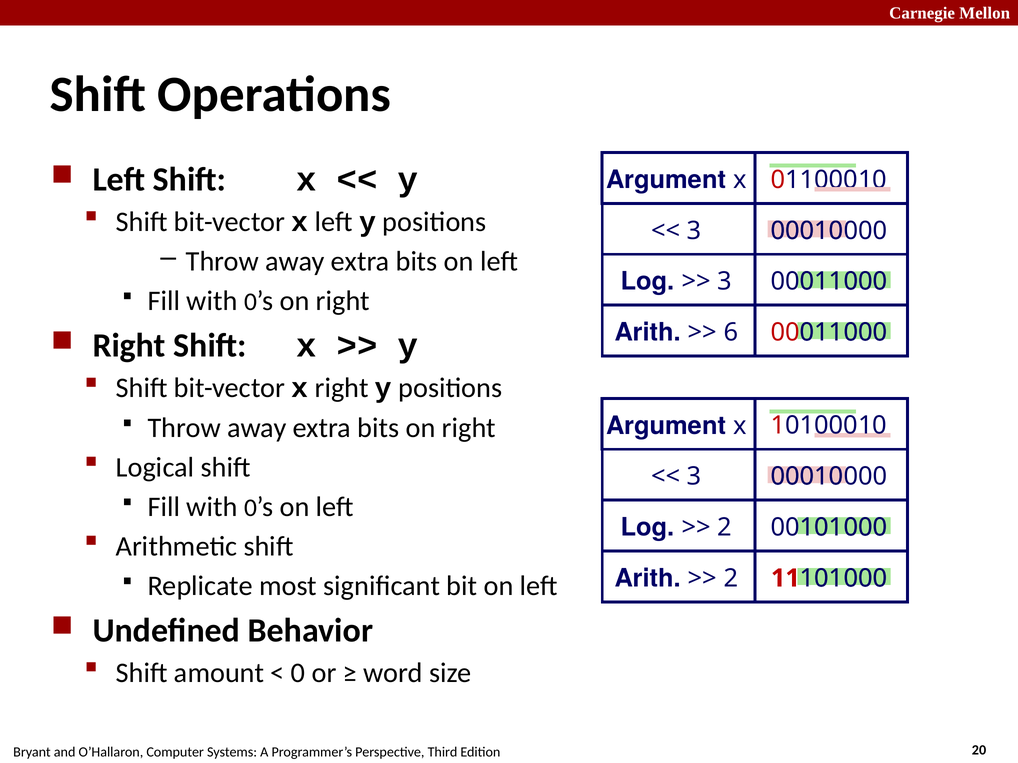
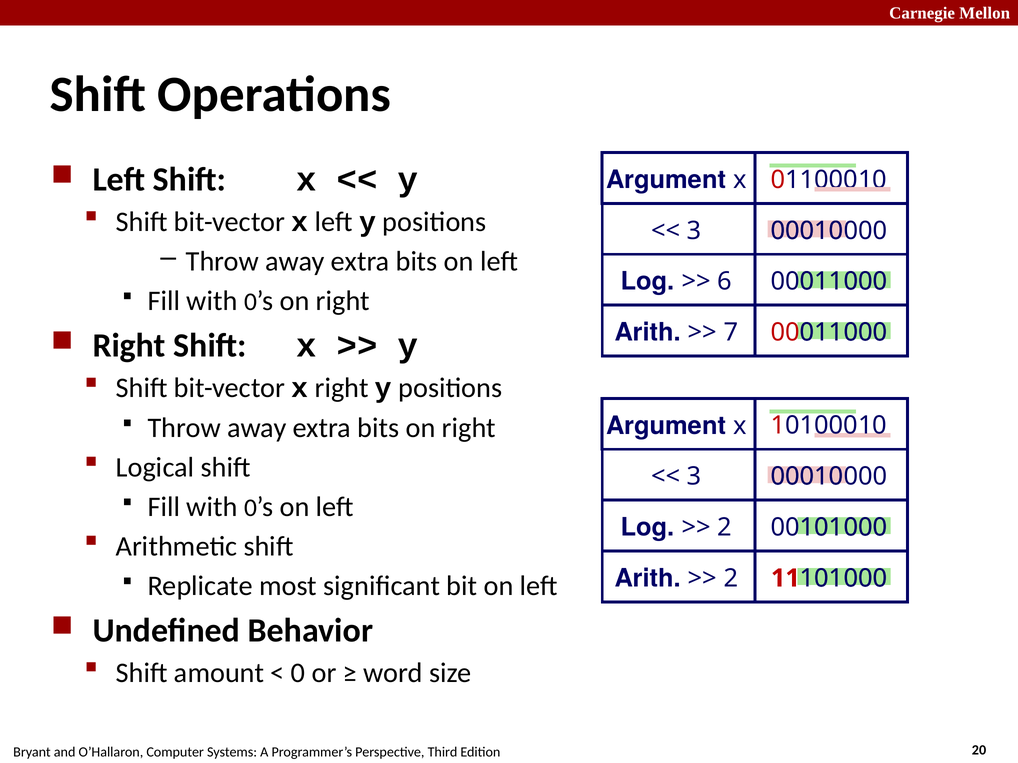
3 at (725, 282): 3 -> 6
6: 6 -> 7
